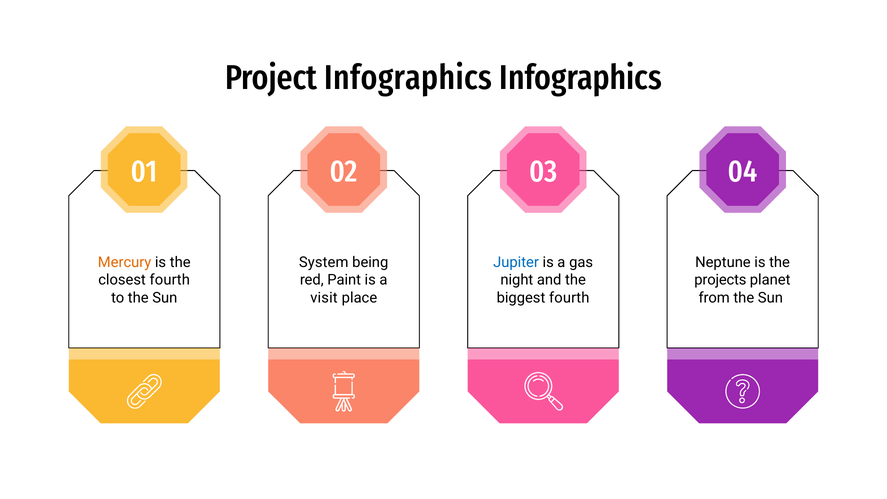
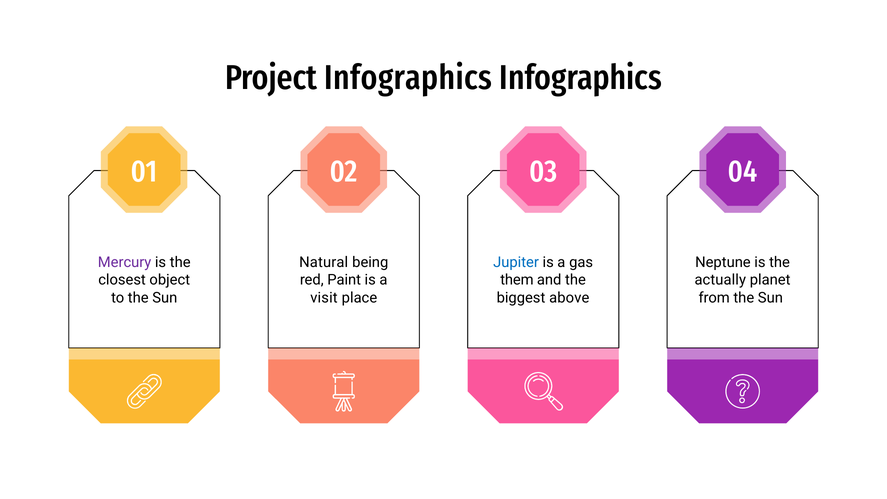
Mercury colour: orange -> purple
System: System -> Natural
closest fourth: fourth -> object
night: night -> them
projects: projects -> actually
biggest fourth: fourth -> above
